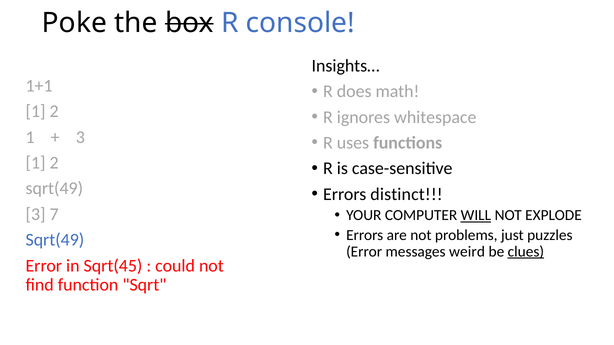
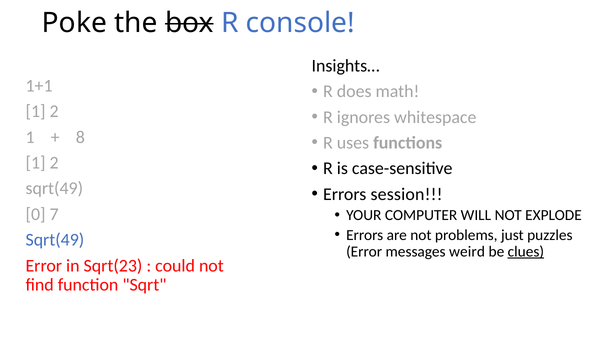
3 at (80, 137): 3 -> 8
distinct: distinct -> session
3 at (36, 214): 3 -> 0
WILL underline: present -> none
Sqrt(45: Sqrt(45 -> Sqrt(23
